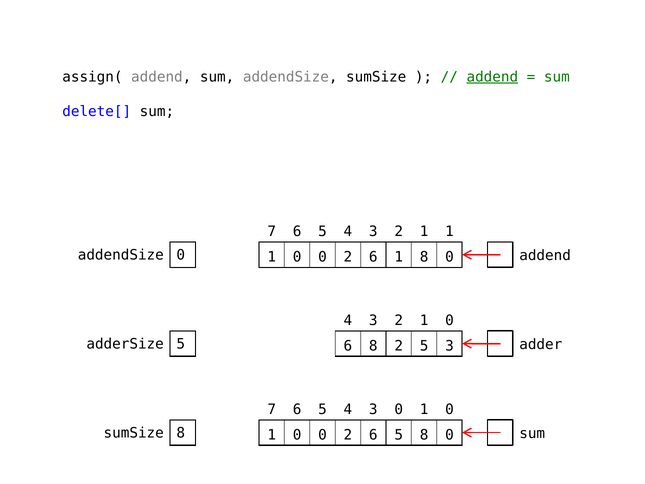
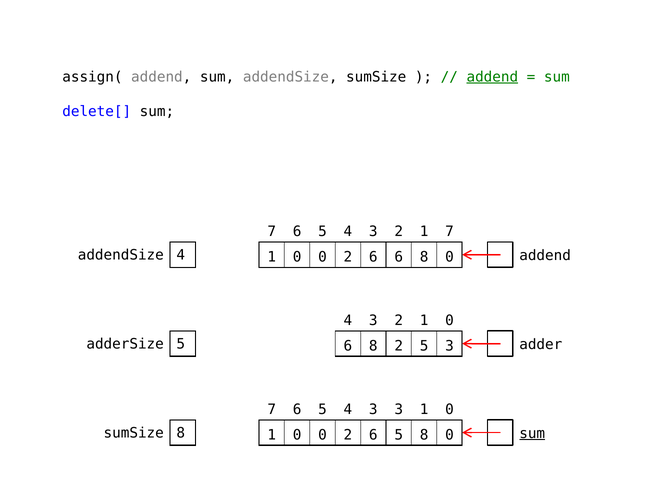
2 1 1: 1 -> 7
addendSize 0: 0 -> 4
6 1: 1 -> 6
3 0: 0 -> 3
sum at (532, 433) underline: none -> present
